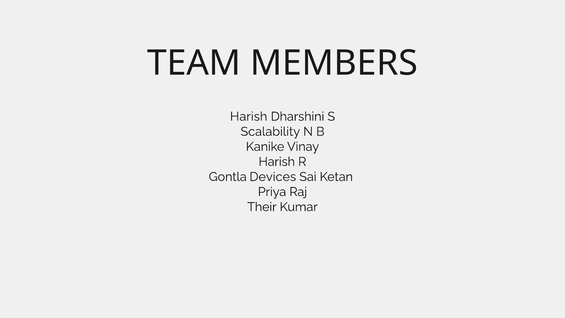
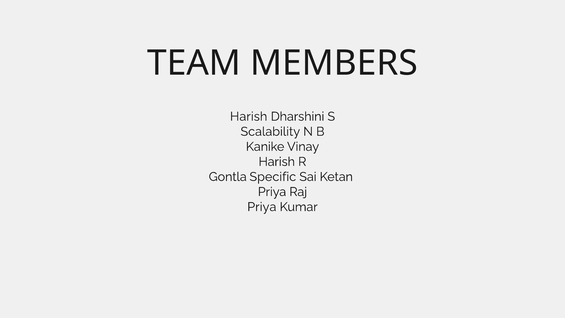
Devices: Devices -> Specific
Their at (262, 207): Their -> Priya
